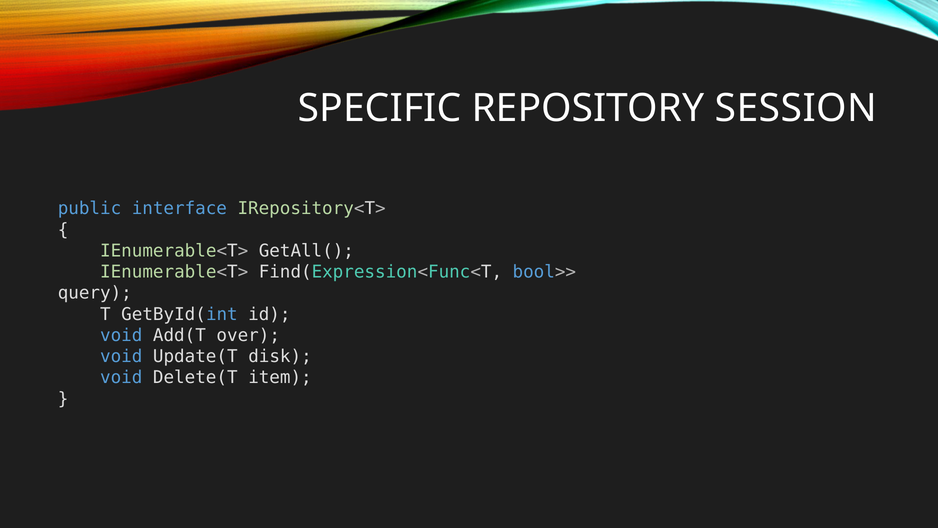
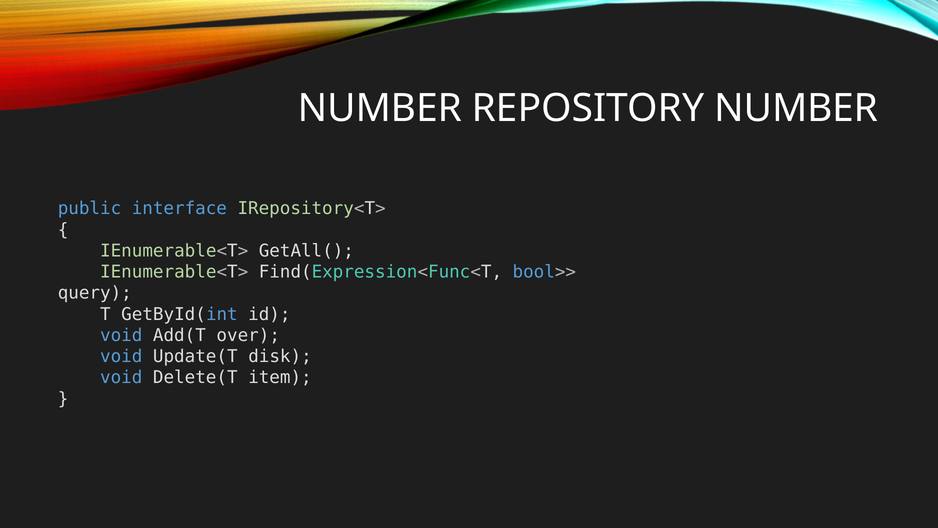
SPECIFIC at (380, 108): SPECIFIC -> NUMBER
REPOSITORY SESSION: SESSION -> NUMBER
